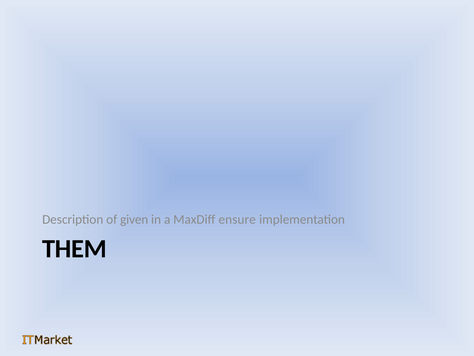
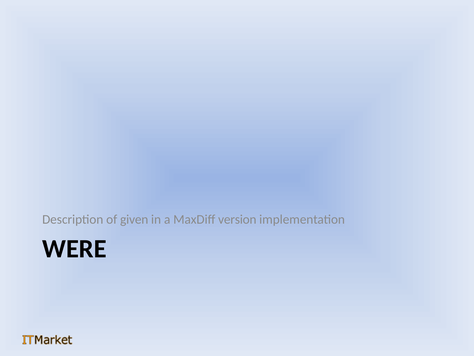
ensure: ensure -> version
THEM: THEM -> WERE
